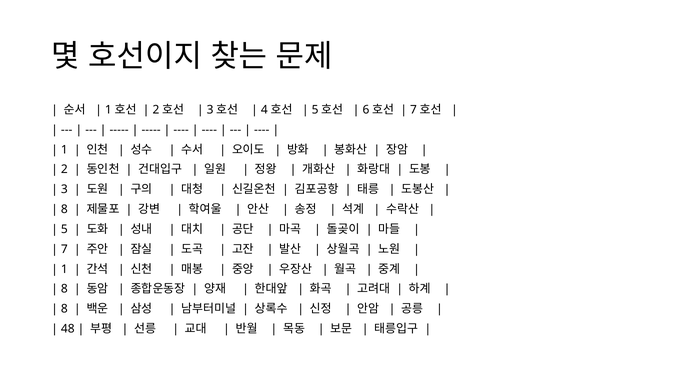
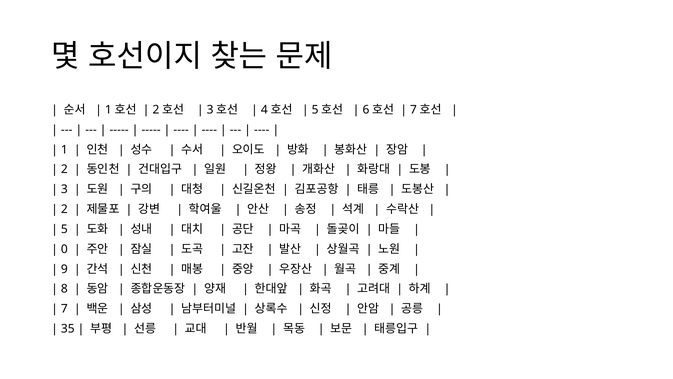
8 at (64, 209): 8 -> 2
7: 7 -> 0
1 at (64, 269): 1 -> 9
8 at (64, 309): 8 -> 7
48: 48 -> 35
